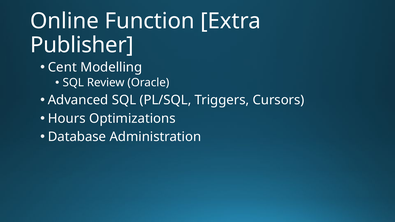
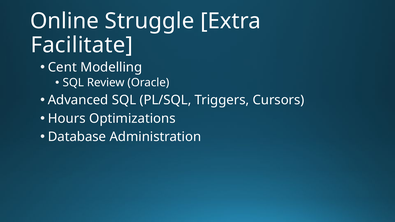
Function: Function -> Struggle
Publisher: Publisher -> Facilitate
